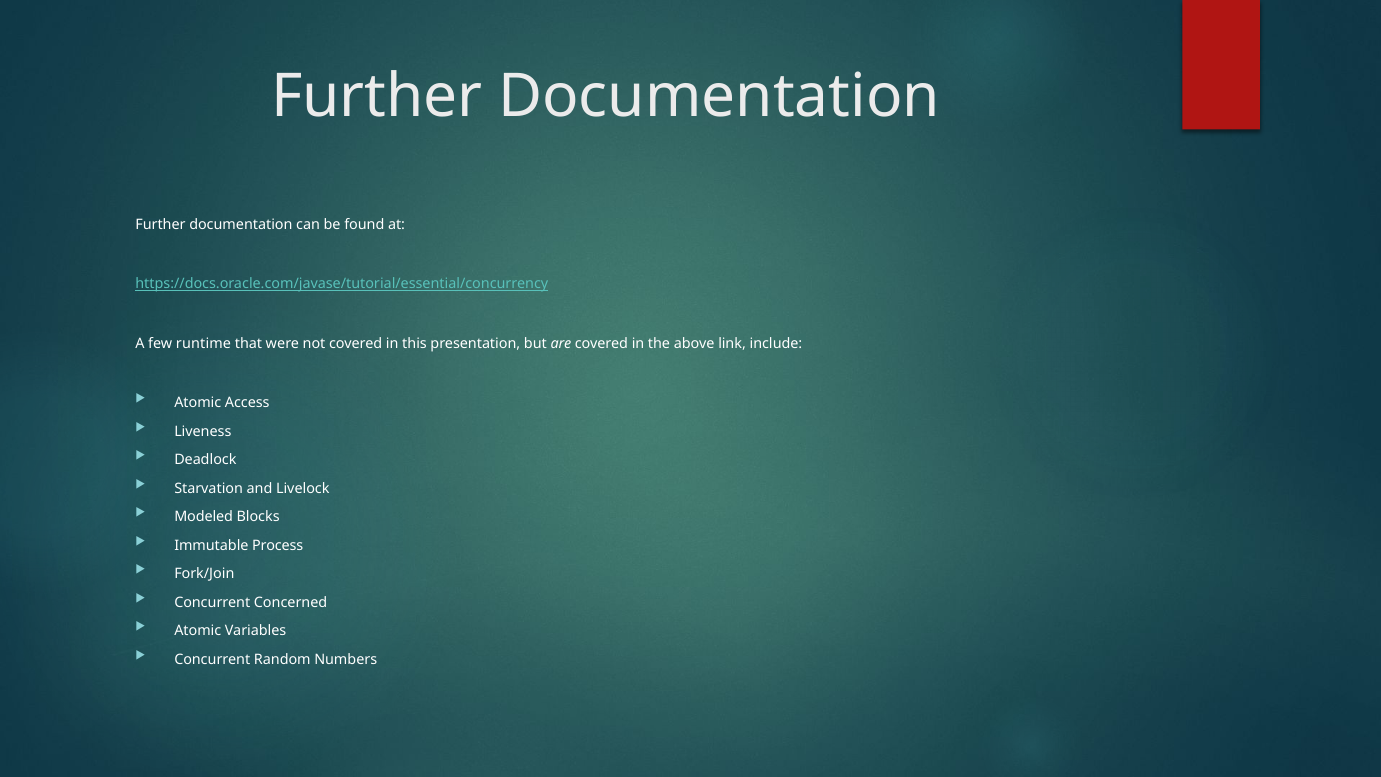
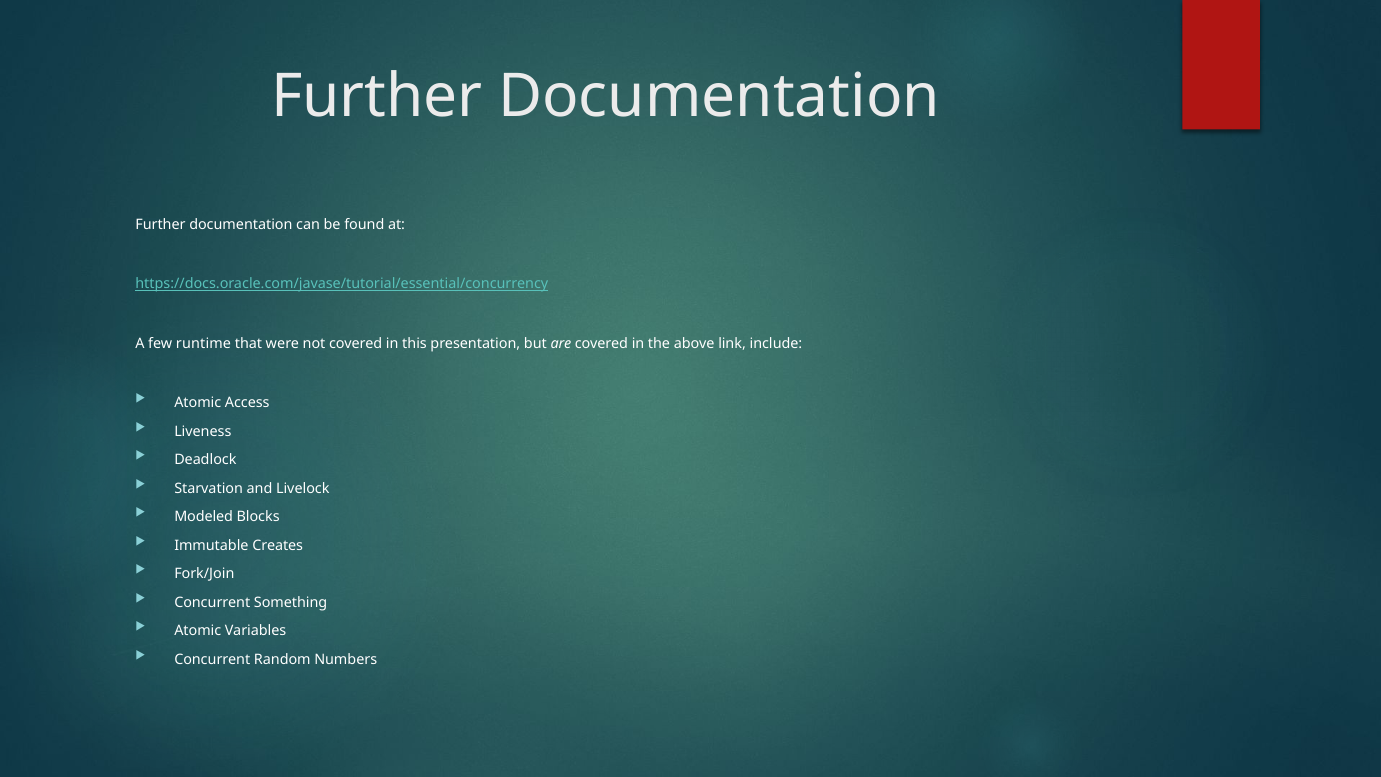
Process: Process -> Creates
Concerned: Concerned -> Something
